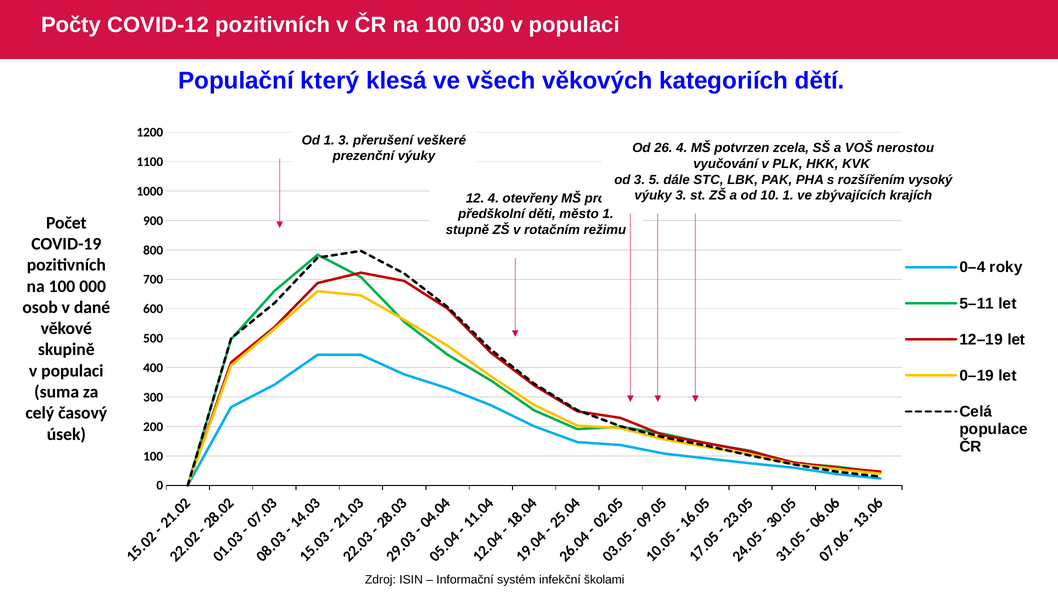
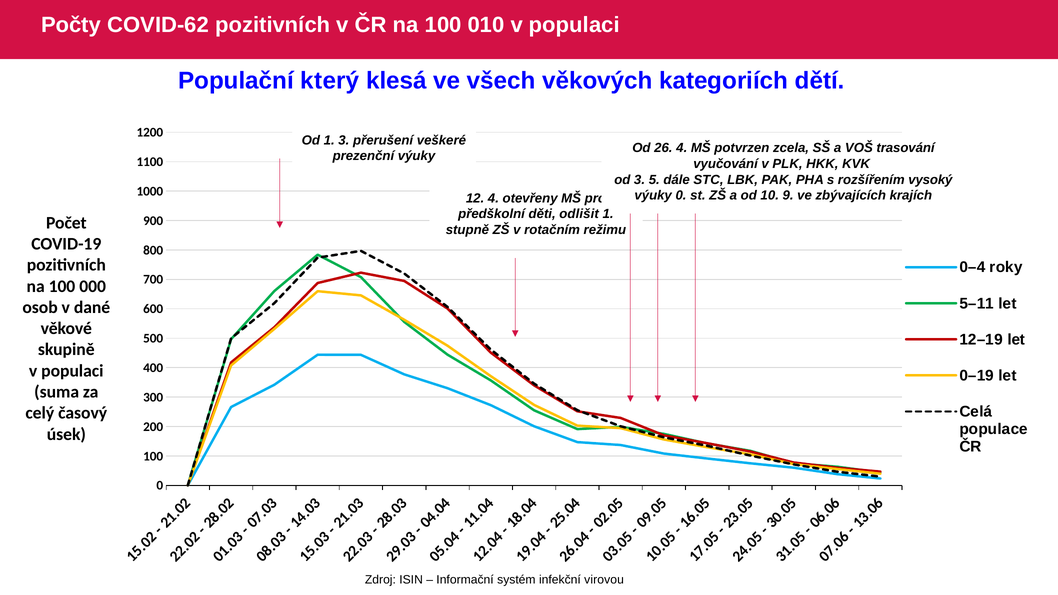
COVID-12: COVID-12 -> COVID-62
030: 030 -> 010
nerostou: nerostou -> trasování
výuky 3: 3 -> 0
10 1: 1 -> 9
město: město -> odlišit
školami: školami -> virovou
